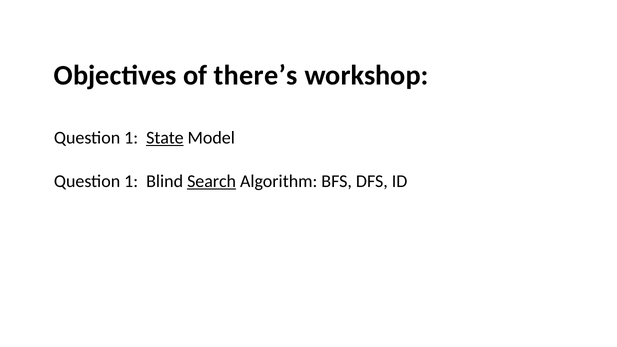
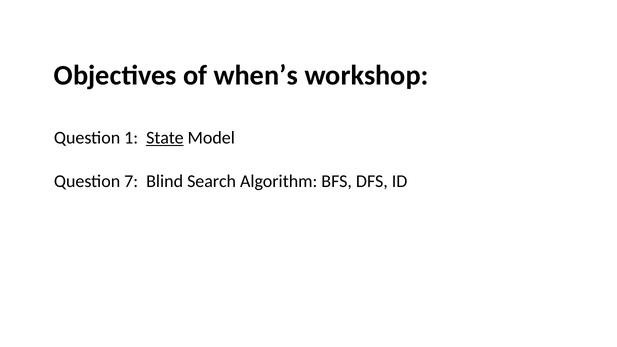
there’s: there’s -> when’s
1 at (131, 181): 1 -> 7
Search underline: present -> none
